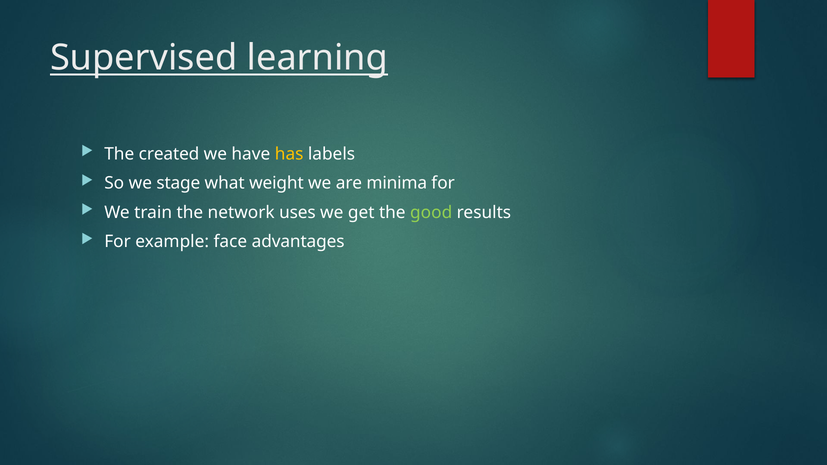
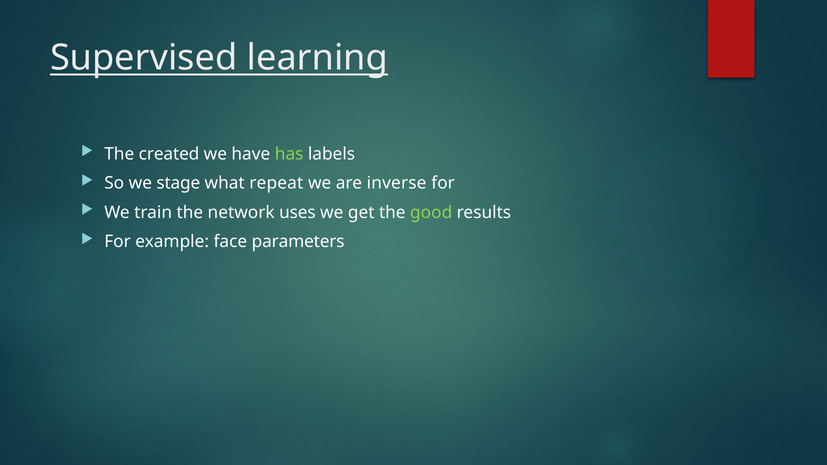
has colour: yellow -> light green
weight: weight -> repeat
minima: minima -> inverse
advantages: advantages -> parameters
